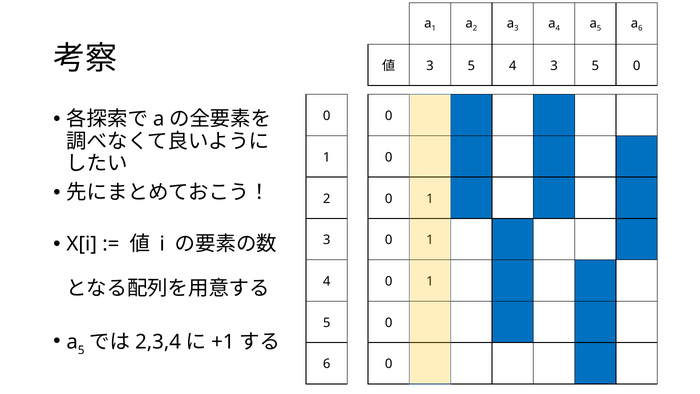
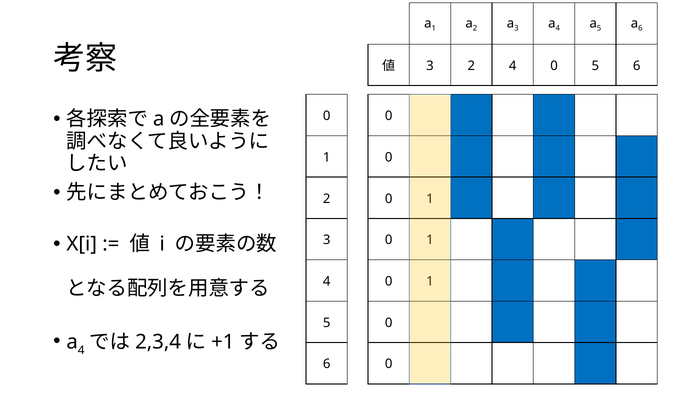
5 at (471, 66): 5 -> 2
4 3: 3 -> 0
0 at (637, 66): 0 -> 6
5 at (81, 350): 5 -> 4
